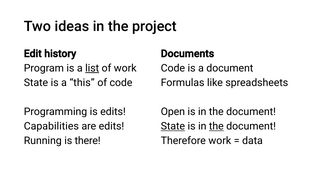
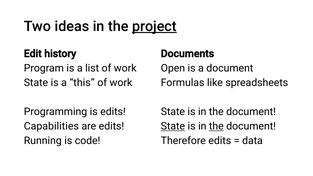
project underline: none -> present
list underline: present -> none
Code at (173, 68): Code -> Open
code at (121, 83): code -> work
Open at (173, 112): Open -> State
there: there -> code
Therefore work: work -> edits
